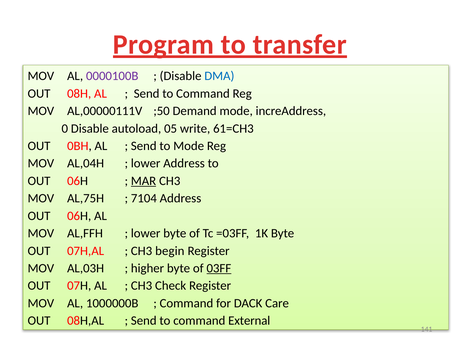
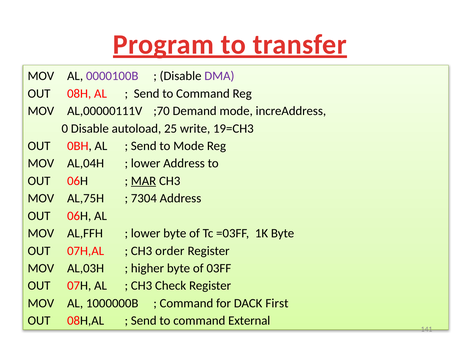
DMA colour: blue -> purple
;50: ;50 -> ;70
05: 05 -> 25
61=CH3: 61=CH3 -> 19=CH3
7104: 7104 -> 7304
begin: begin -> order
03FF underline: present -> none
Care: Care -> First
